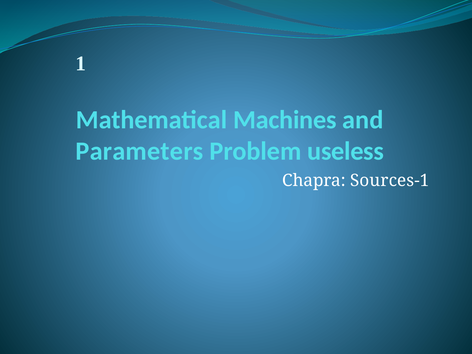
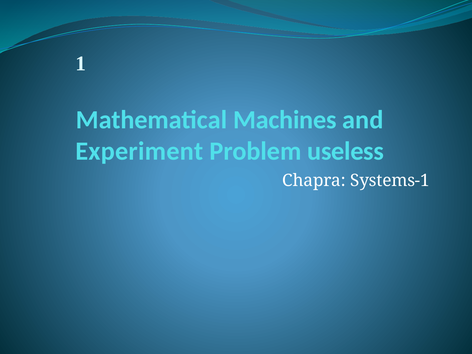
Parameters: Parameters -> Experiment
Sources-1: Sources-1 -> Systems-1
